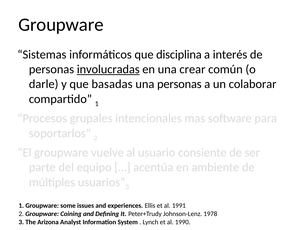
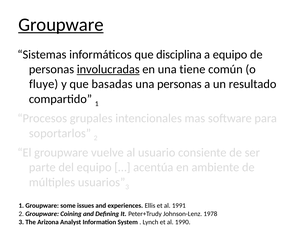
Groupware at (61, 25) underline: none -> present
a interés: interés -> equipo
crear: crear -> tiene
darle: darle -> fluye
colaborar: colaborar -> resultado
